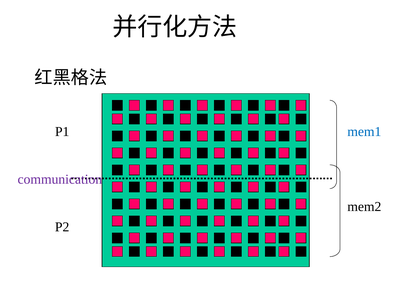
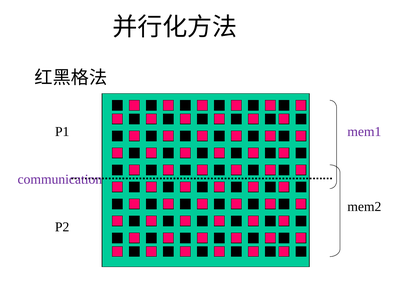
mem1 colour: blue -> purple
